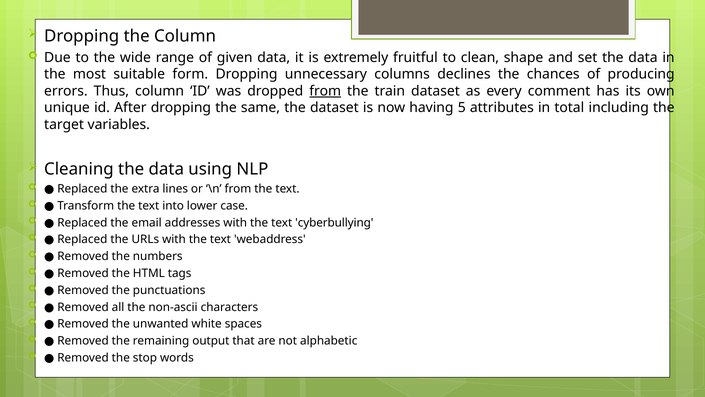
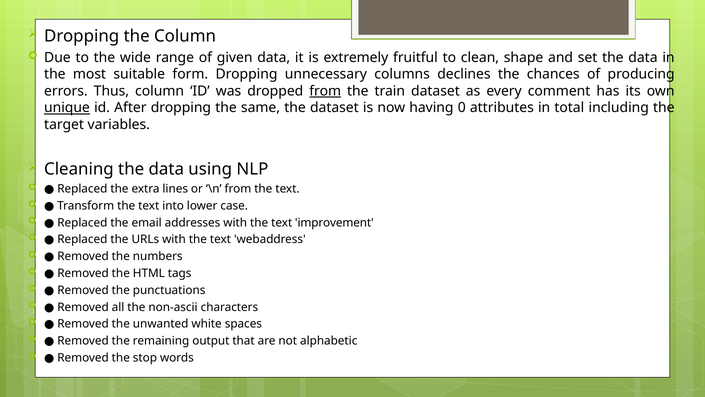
unique underline: none -> present
5: 5 -> 0
cyberbullying: cyberbullying -> improvement
